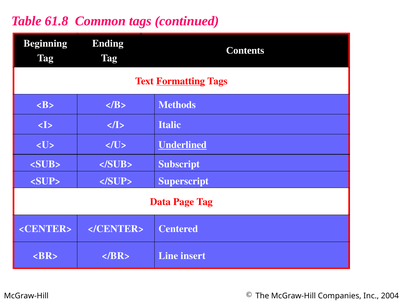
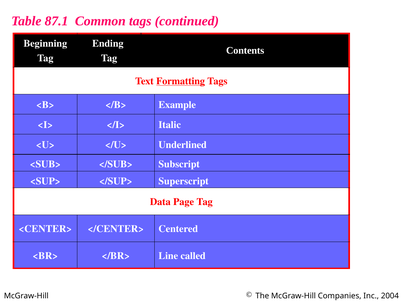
61.8: 61.8 -> 87.1
Methods: Methods -> Example
Underlined underline: present -> none
insert: insert -> called
